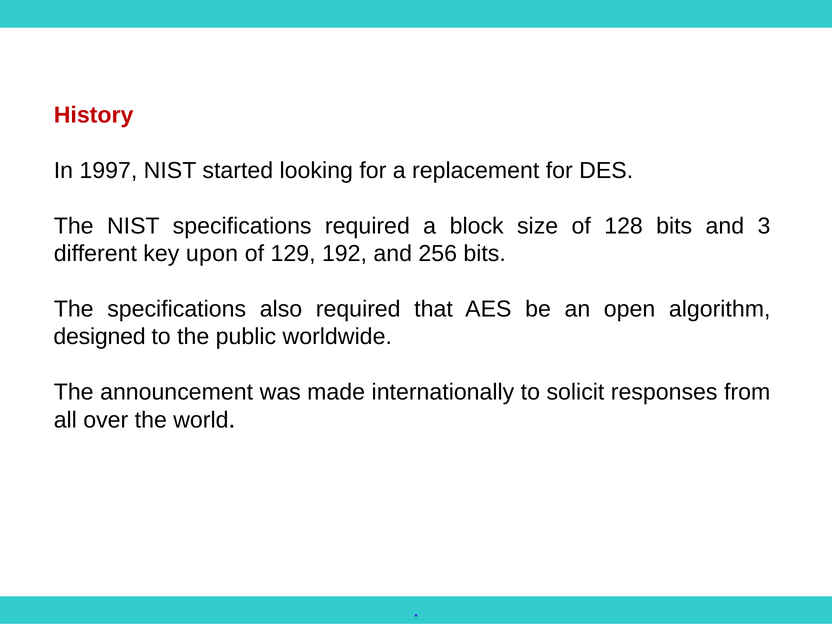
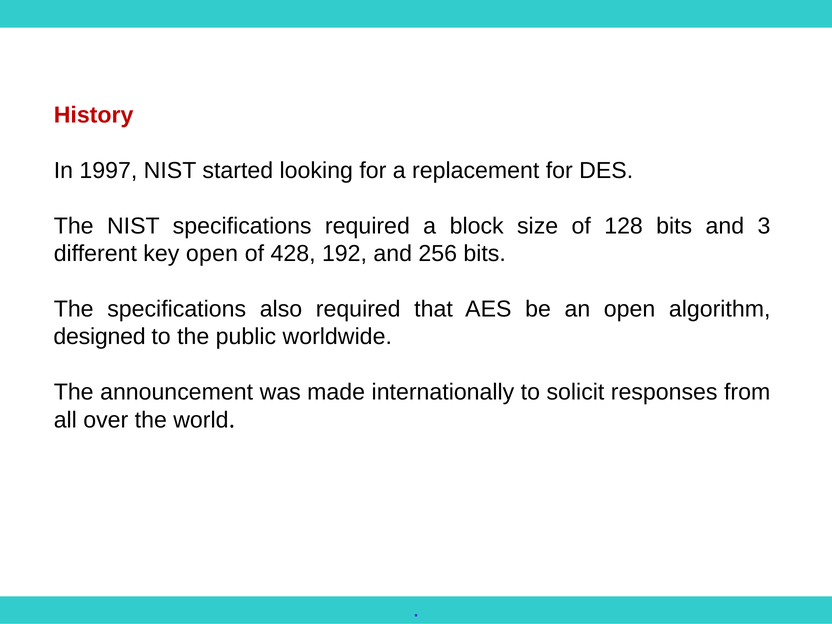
key upon: upon -> open
129: 129 -> 428
